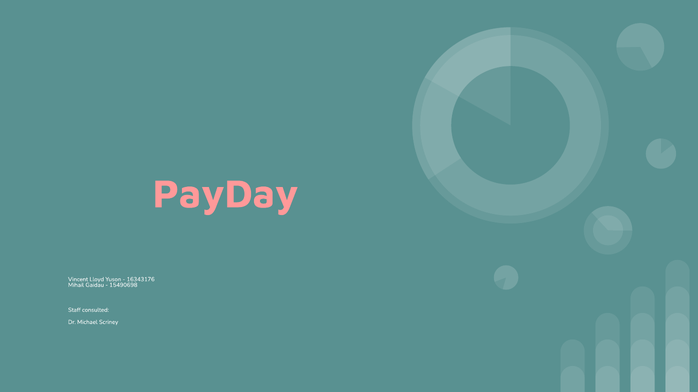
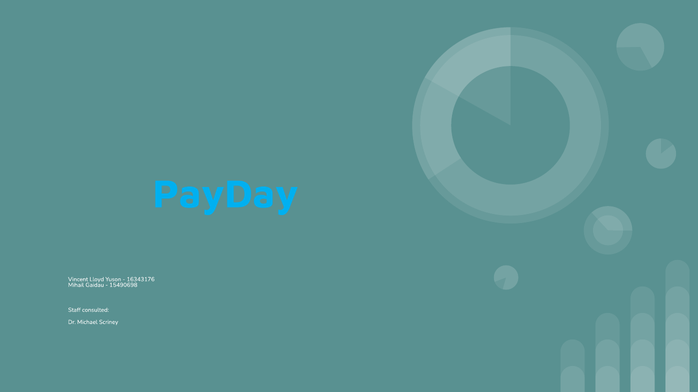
PayDay colour: pink -> light blue
